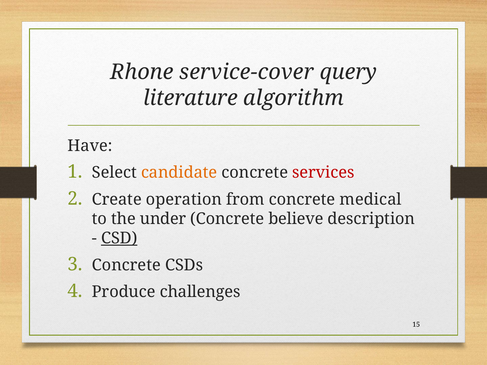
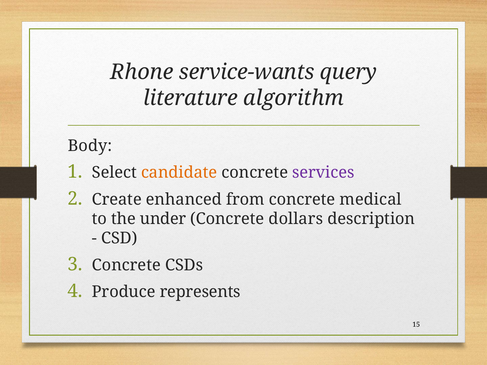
service-cover: service-cover -> service-wants
Have: Have -> Body
services colour: red -> purple
operation: operation -> enhanced
believe: believe -> dollars
CSD underline: present -> none
challenges: challenges -> represents
